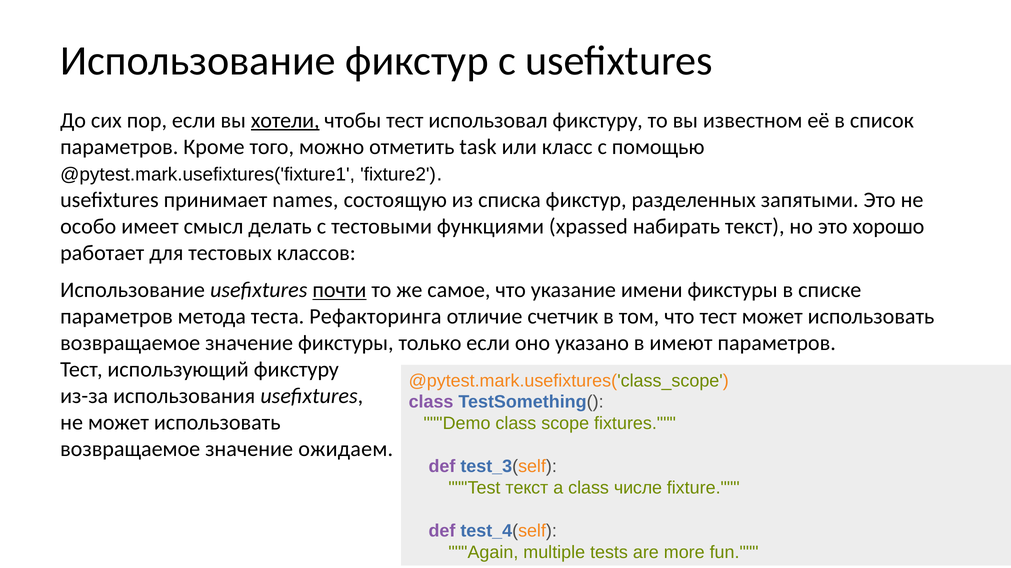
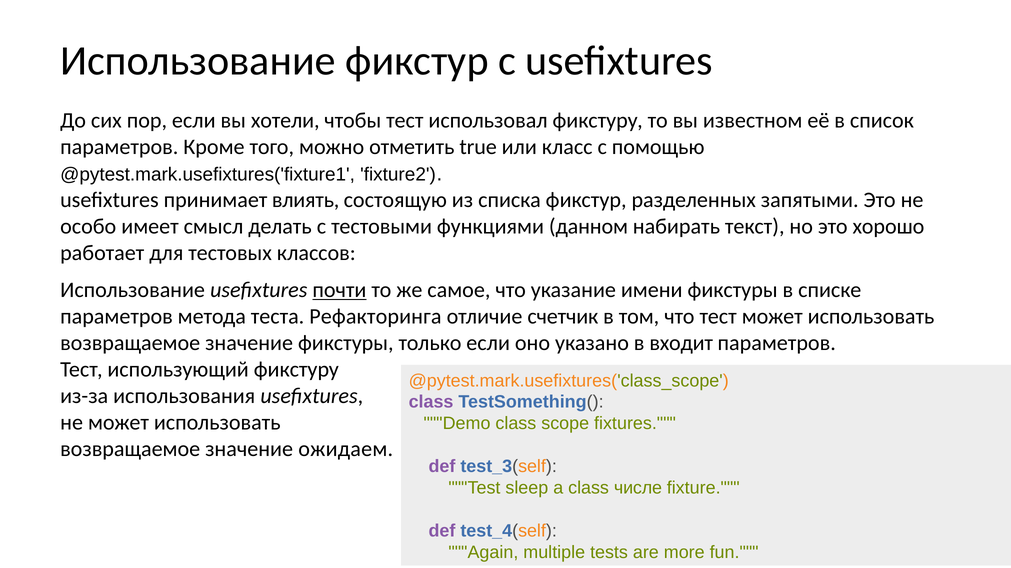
хотели underline: present -> none
task: task -> true
names: names -> влиять
xpassed: xpassed -> данном
имеют: имеют -> входит
Test текст: текст -> sleep
